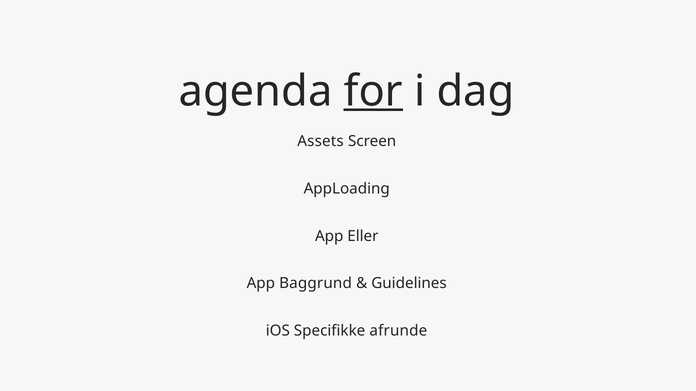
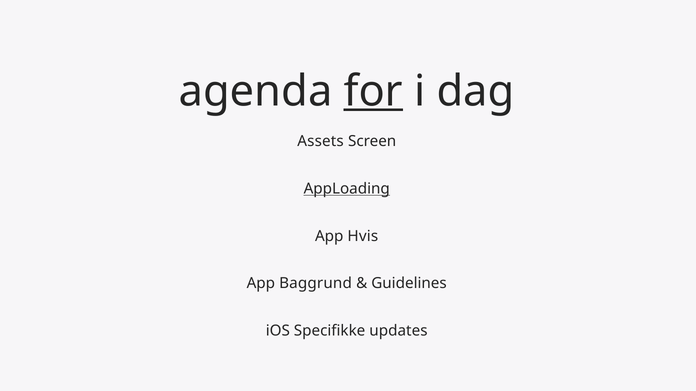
AppLoading underline: none -> present
Eller: Eller -> Hvis
afrunde: afrunde -> updates
